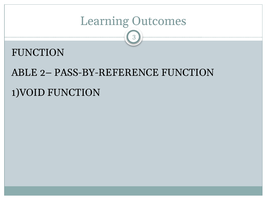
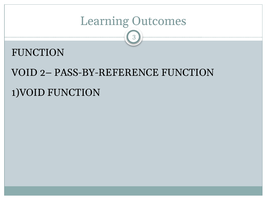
ABLE: ABLE -> VOID
